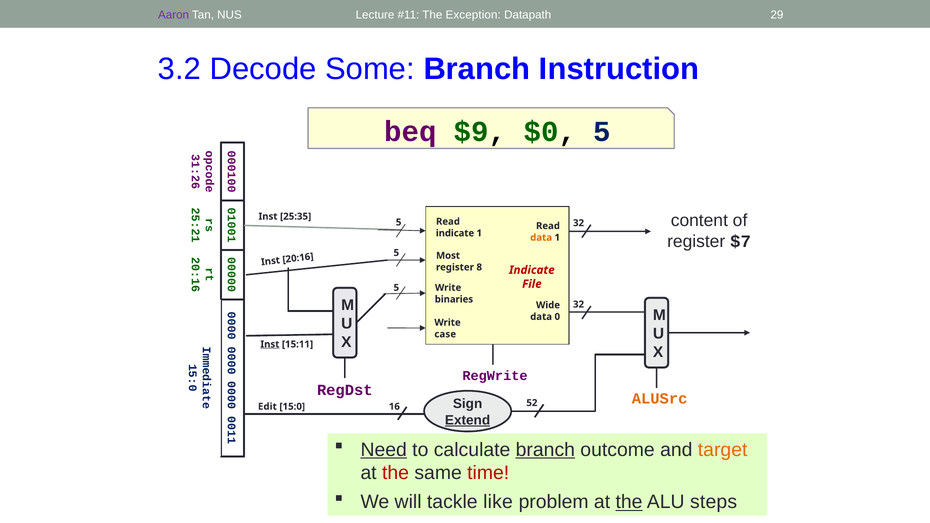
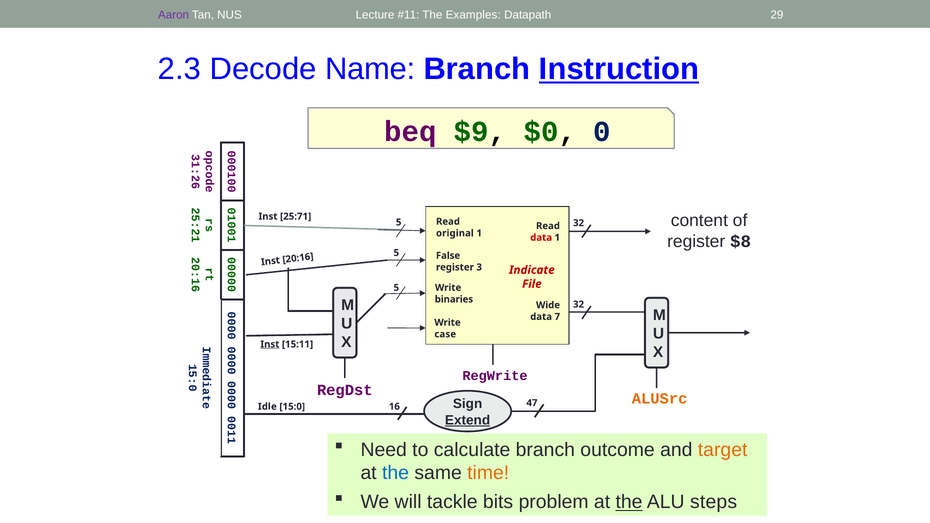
Exception: Exception -> Examples
3.2: 3.2 -> 2.3
Some: Some -> Name
Instruction underline: none -> present
$0 5: 5 -> 0
25:35: 25:35 -> 25:71
indicate at (455, 233): indicate -> original
$7: $7 -> $8
data at (541, 238) colour: orange -> red
Most: Most -> False
register 8: 8 -> 3
data 0: 0 -> 7
Edit: Edit -> Idle
52: 52 -> 47
Need underline: present -> none
branch at (545, 450) underline: present -> none
the at (396, 473) colour: red -> blue
time colour: red -> orange
like: like -> bits
